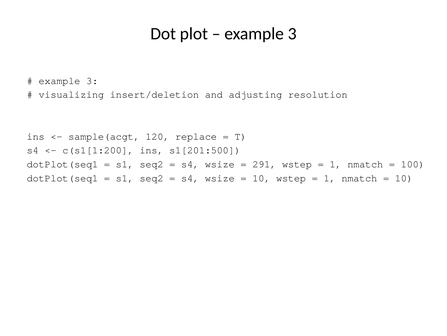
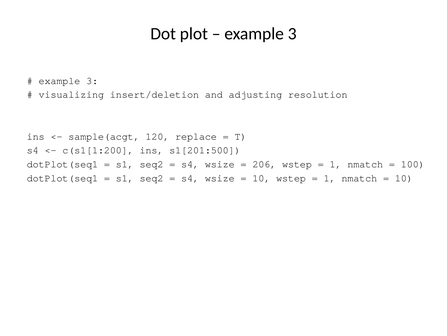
291: 291 -> 206
